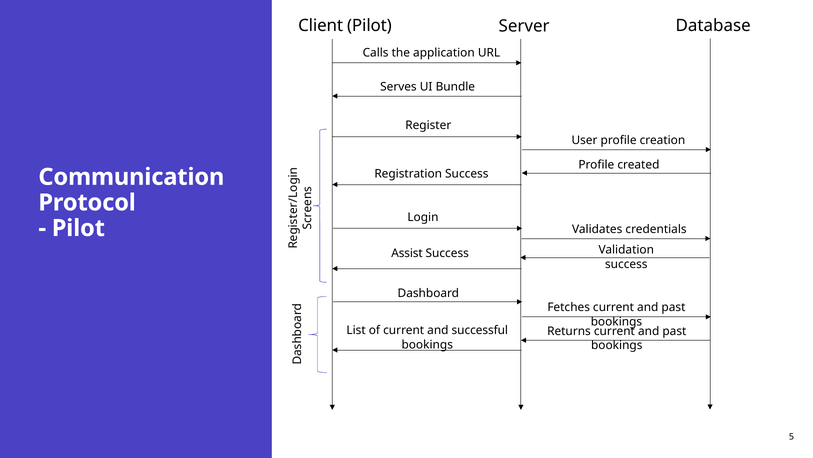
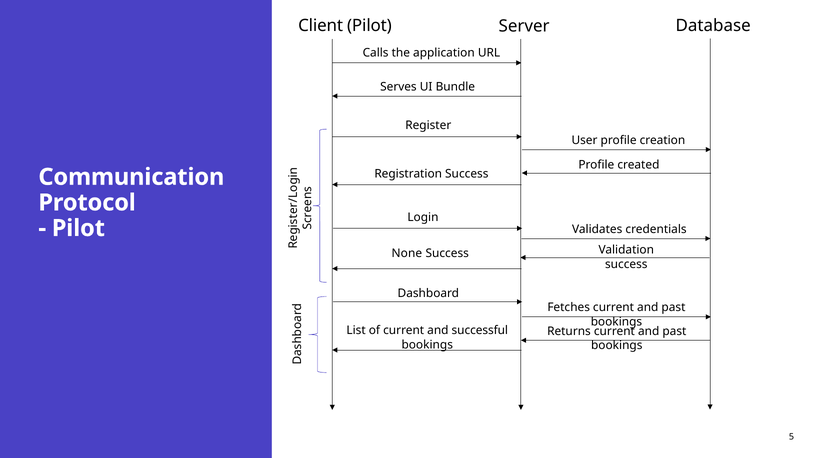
Assist: Assist -> None
